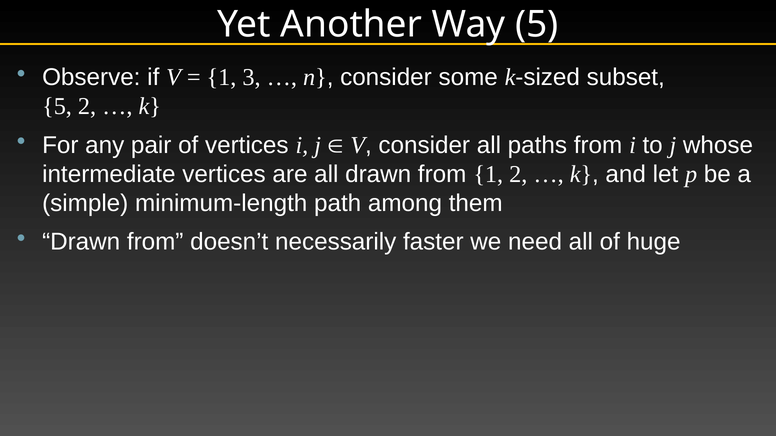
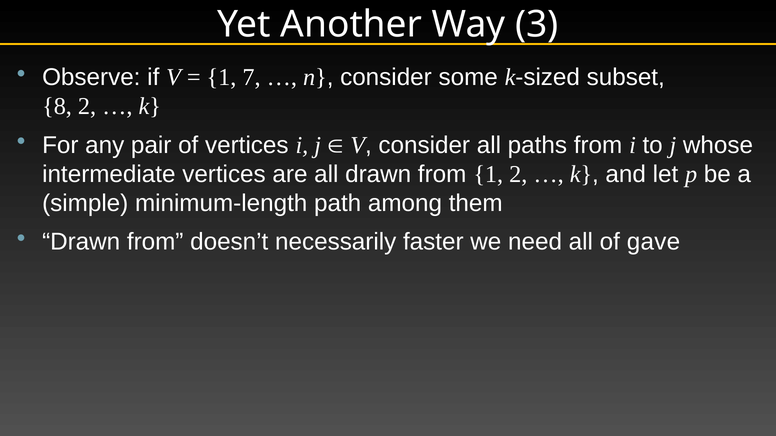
Way 5: 5 -> 3
3: 3 -> 7
5 at (57, 106): 5 -> 8
huge: huge -> gave
